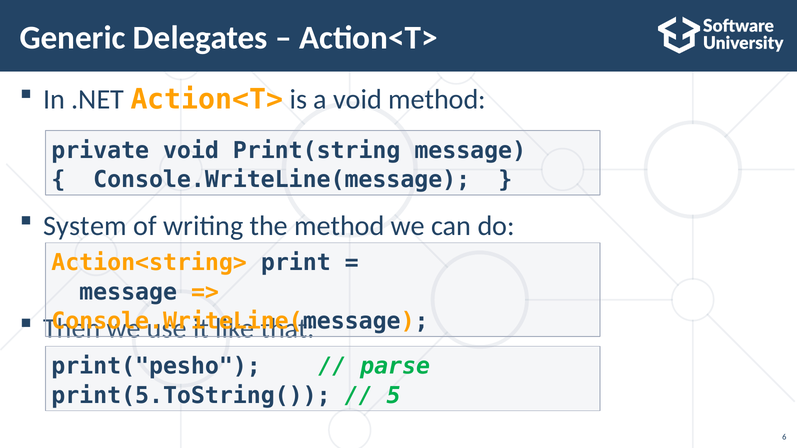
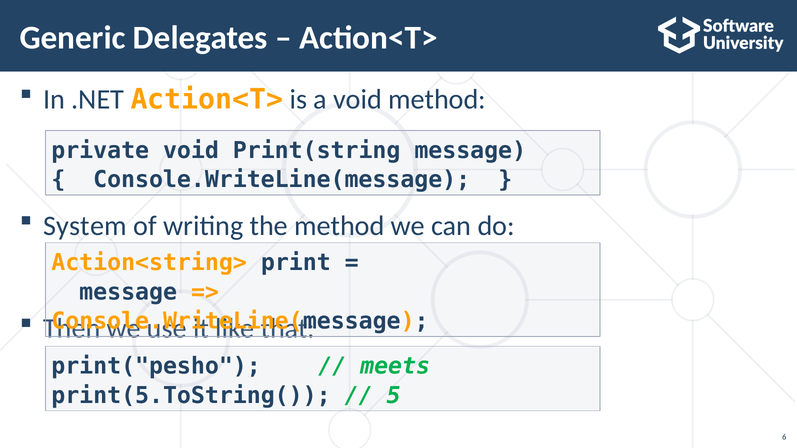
parse: parse -> meets
